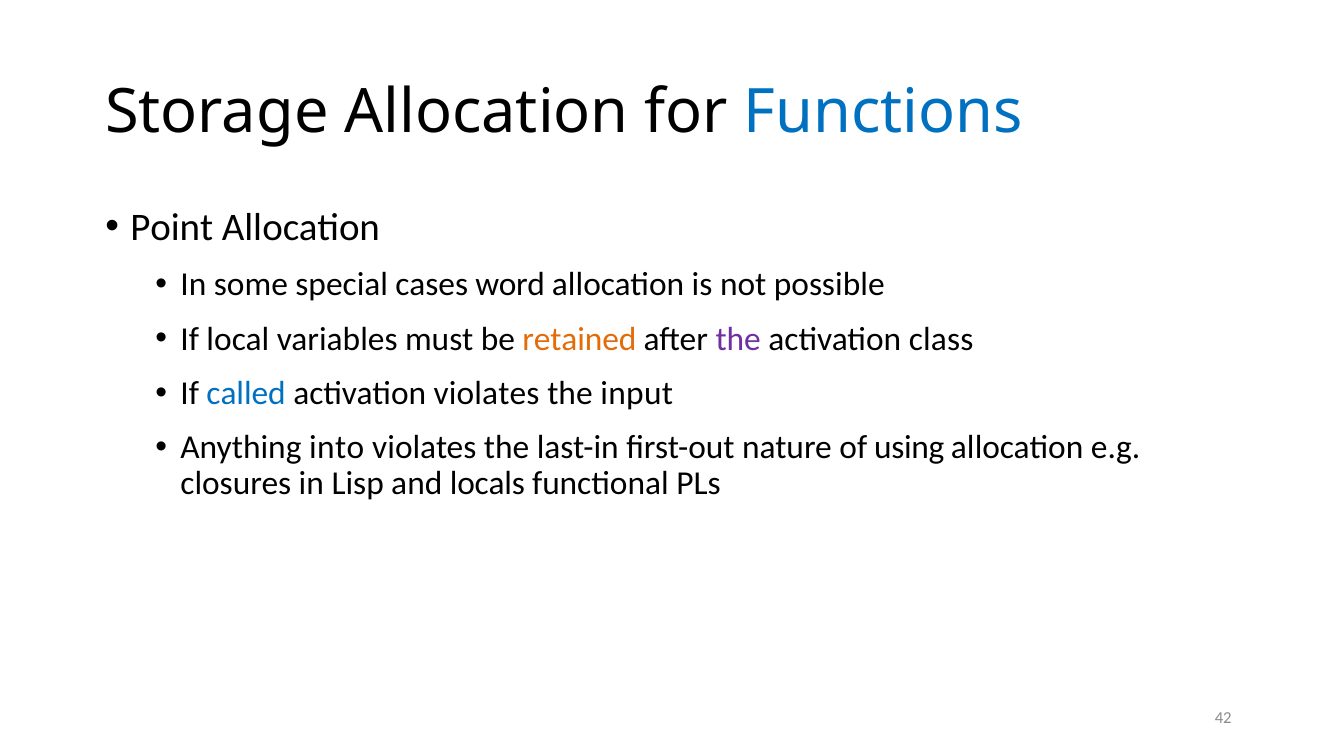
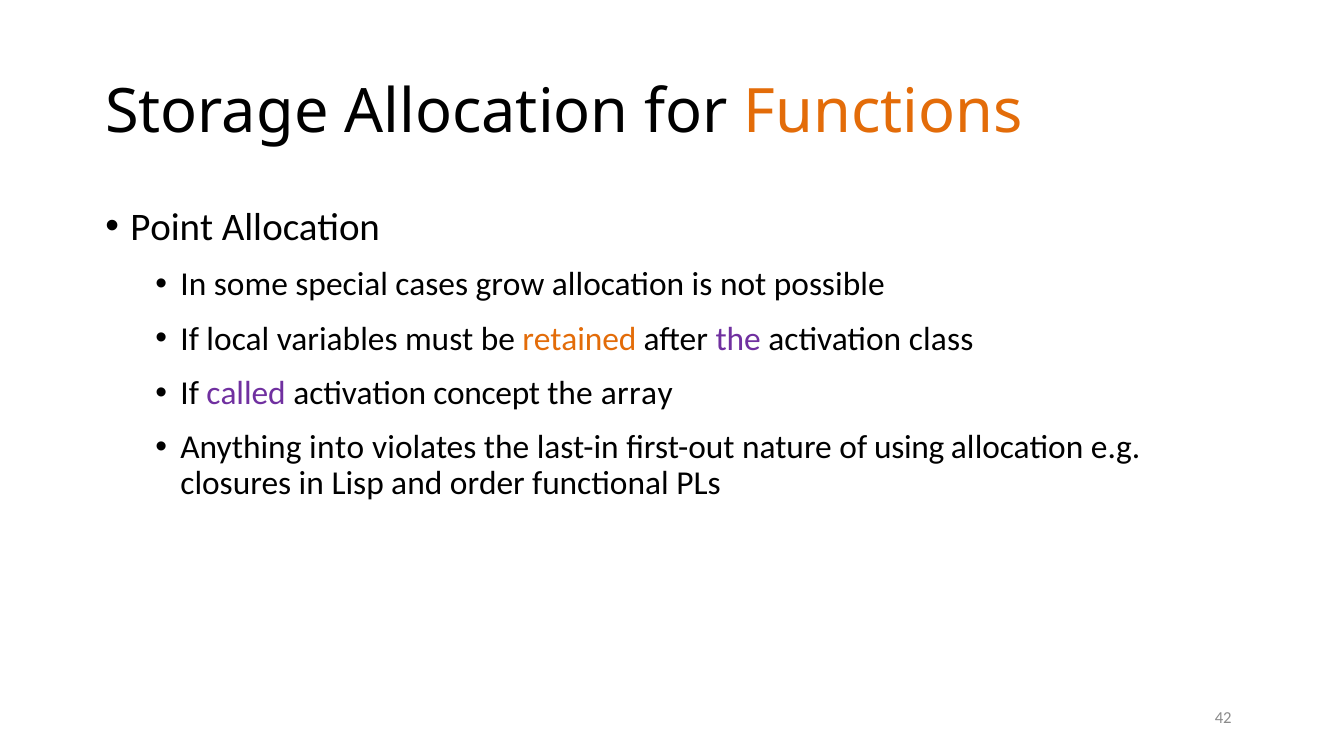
Functions colour: blue -> orange
word: word -> grow
called colour: blue -> purple
activation violates: violates -> concept
input: input -> array
locals: locals -> order
